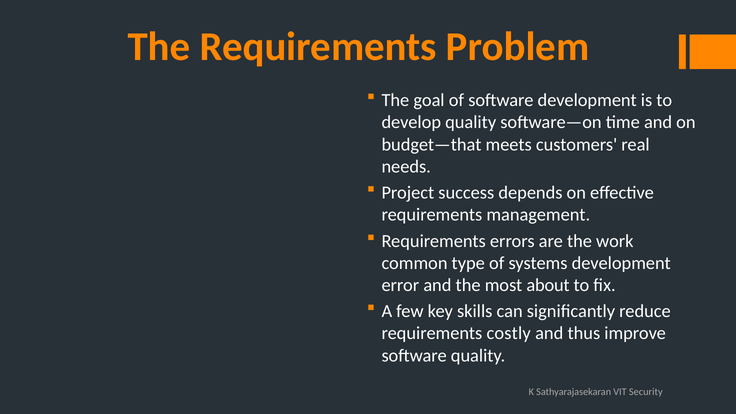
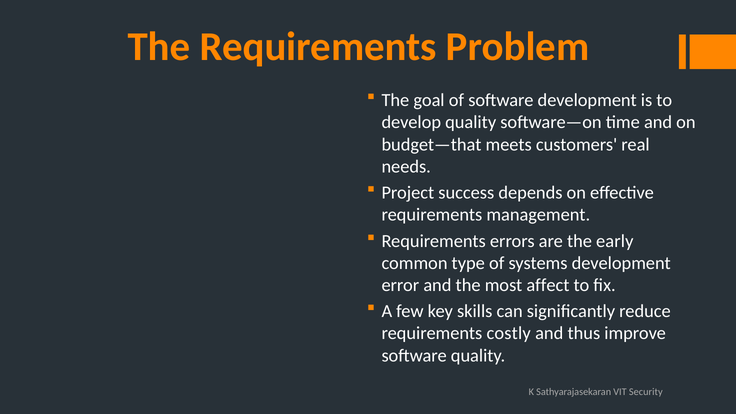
work: work -> early
about: about -> affect
